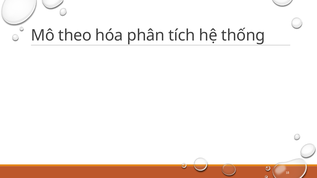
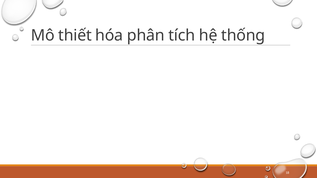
theo: theo -> thiết
